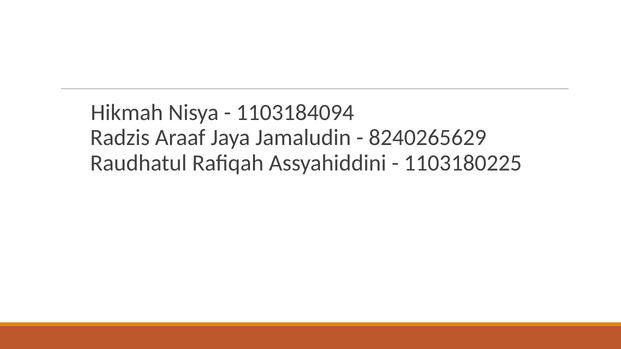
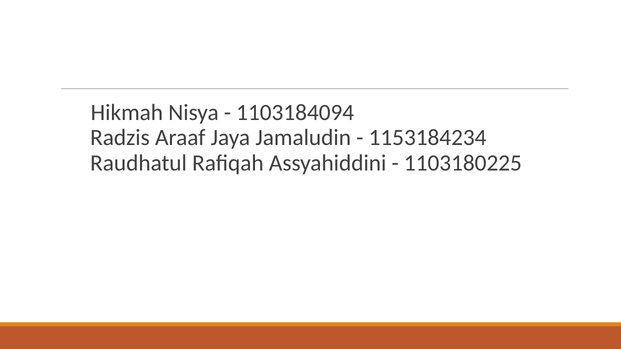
8240265629: 8240265629 -> 1153184234
